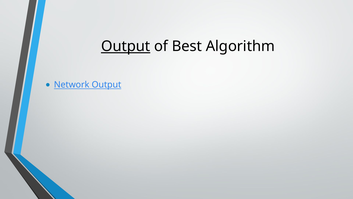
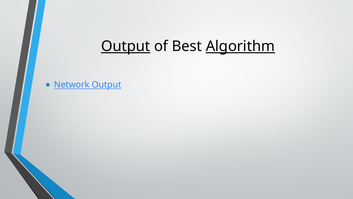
Algorithm underline: none -> present
